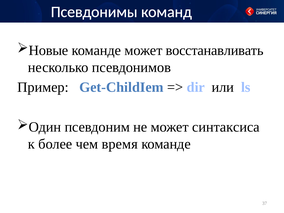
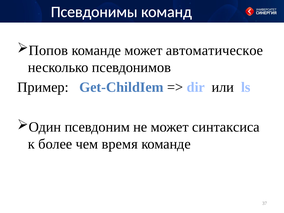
Новые: Новые -> Попов
восстанавливать: восстанавливать -> автоматическое
